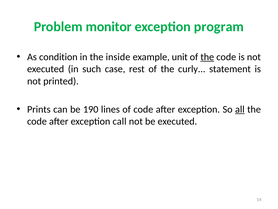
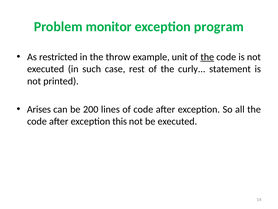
condition: condition -> restricted
inside: inside -> throw
Prints: Prints -> Arises
190: 190 -> 200
all underline: present -> none
call: call -> this
